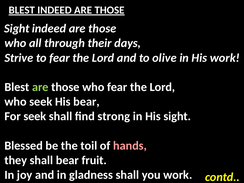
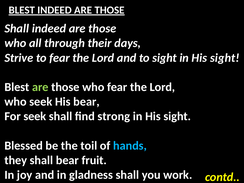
Sight at (17, 29): Sight -> Shall
to olive: olive -> sight
work at (225, 58): work -> sight
hands colour: pink -> light blue
